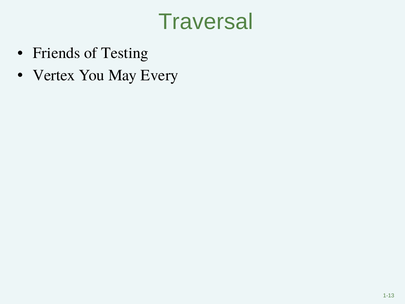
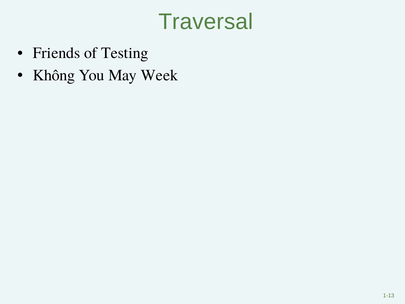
Vertex: Vertex -> Không
Every: Every -> Week
